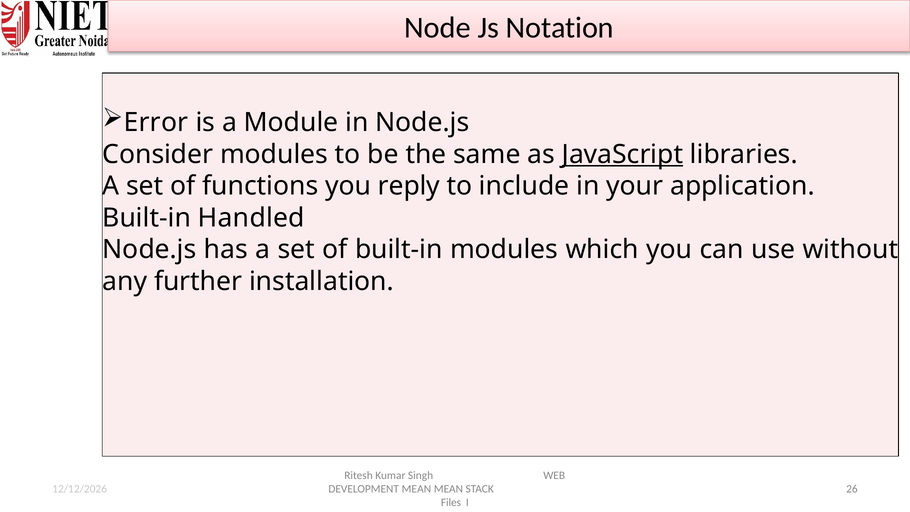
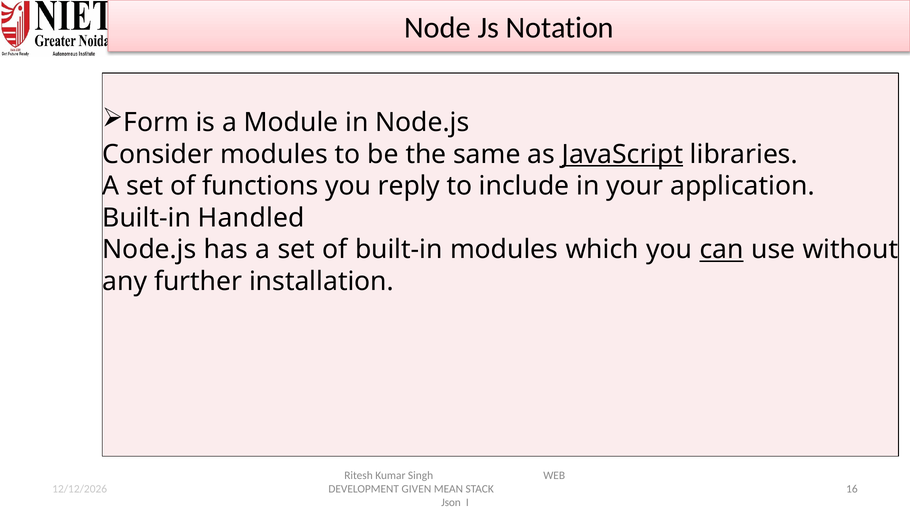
Error: Error -> Form
can underline: none -> present
26: 26 -> 16
DEVELOPMENT MEAN: MEAN -> GIVEN
Files: Files -> Json
